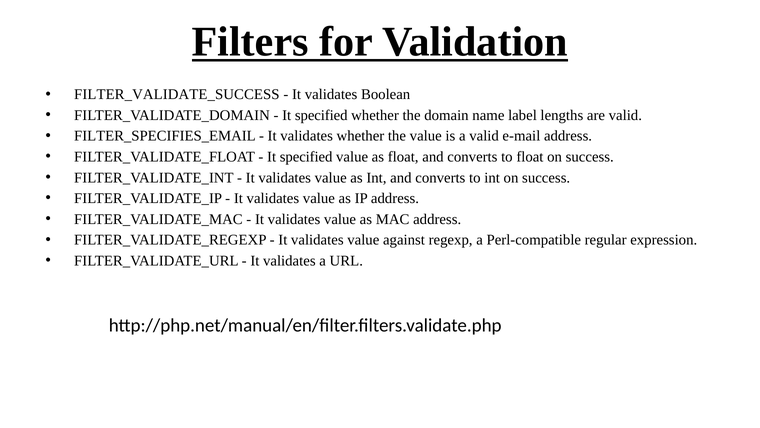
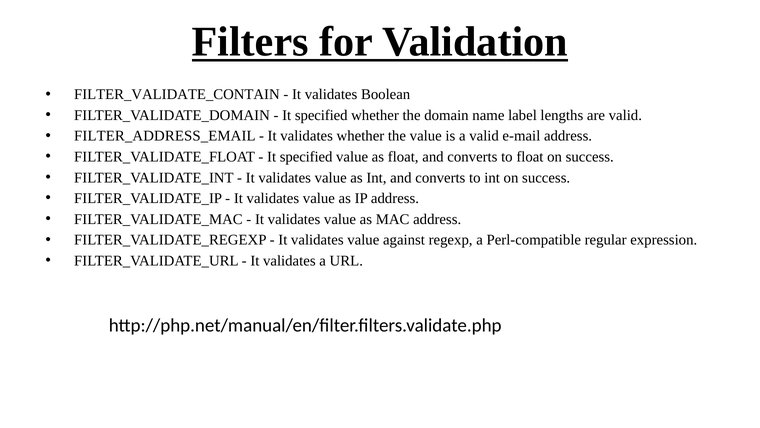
FILTER_VALIDATE_SUCCESS: FILTER_VALIDATE_SUCCESS -> FILTER_VALIDATE_CONTAIN
FILTER_SPECIFIES_EMAIL: FILTER_SPECIFIES_EMAIL -> FILTER_ADDRESS_EMAIL
